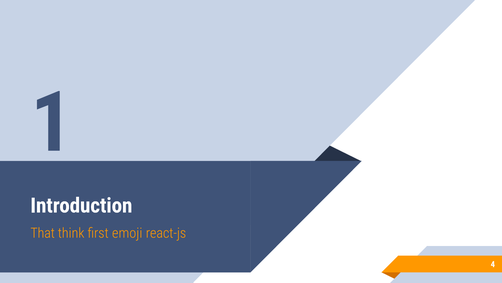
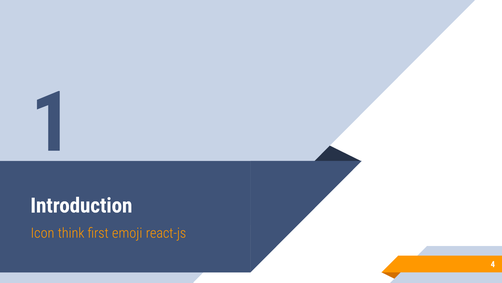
That: That -> Icon
